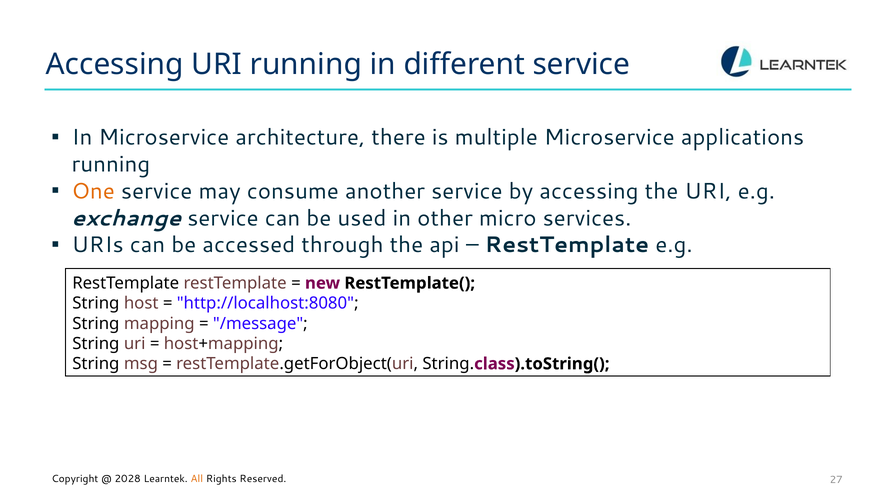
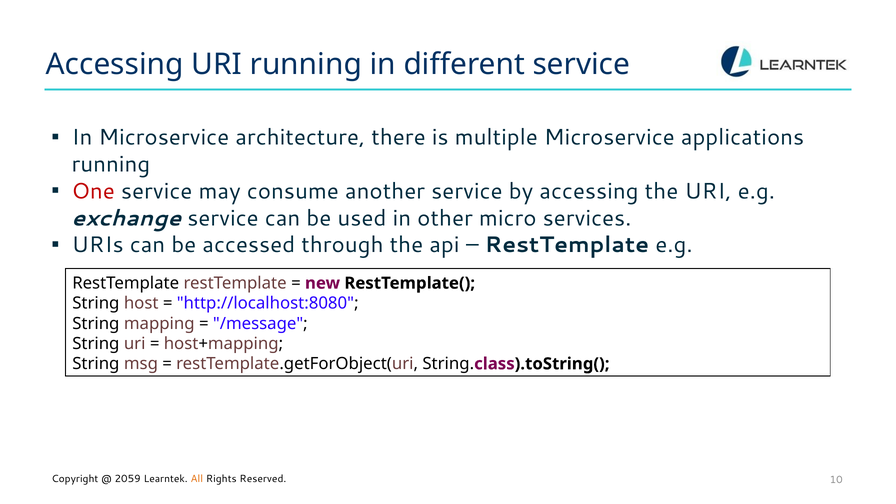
One colour: orange -> red
2028: 2028 -> 2059
27: 27 -> 10
